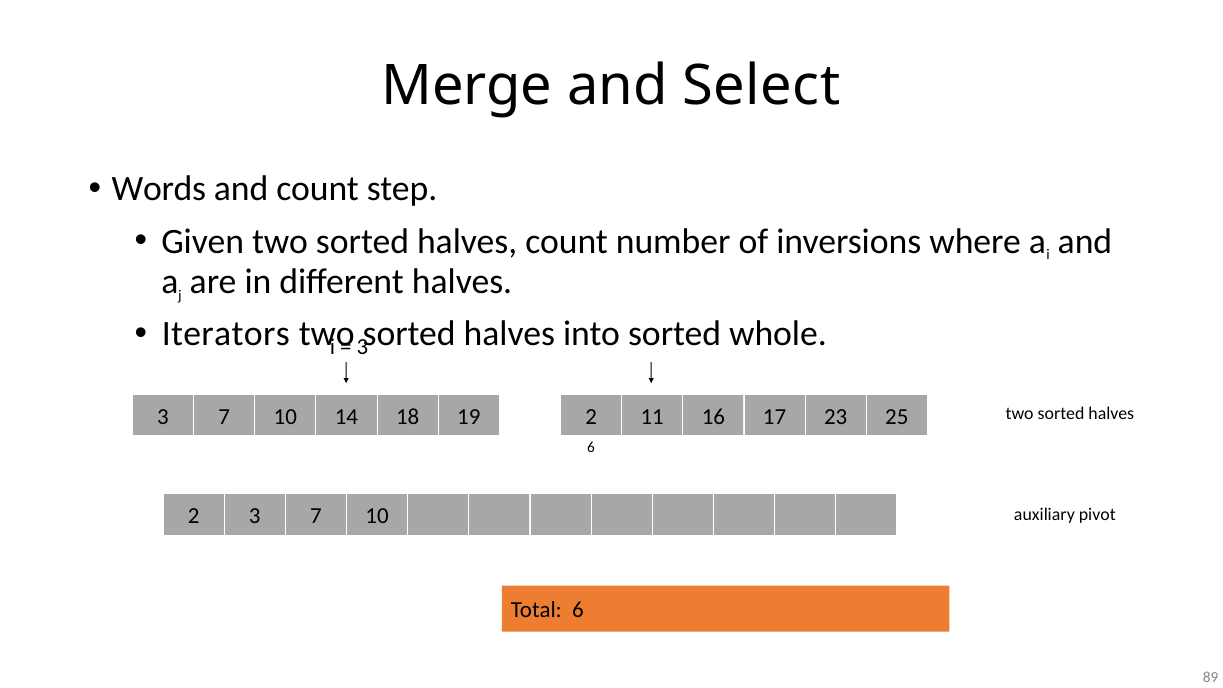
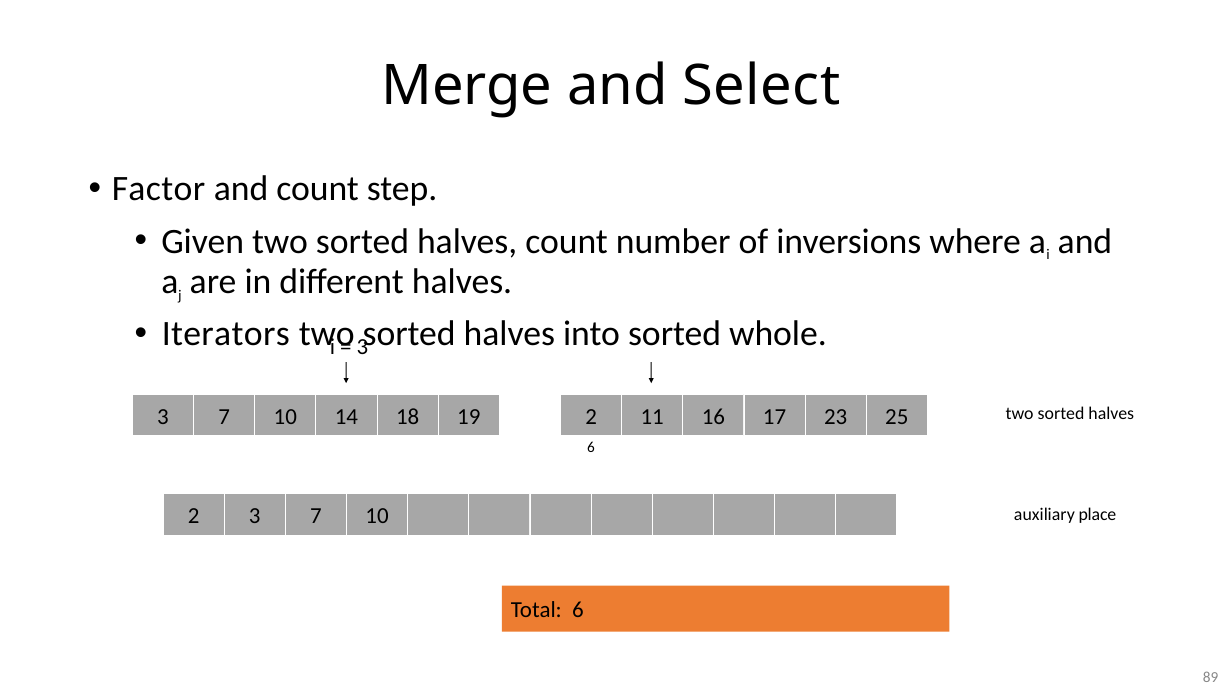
Words: Words -> Factor
pivot: pivot -> place
